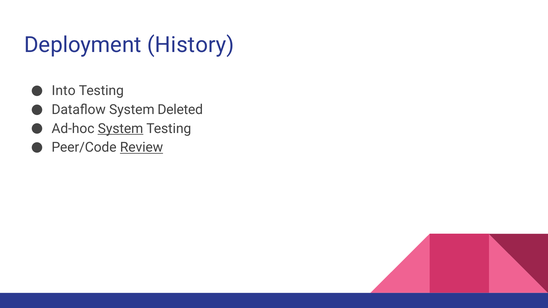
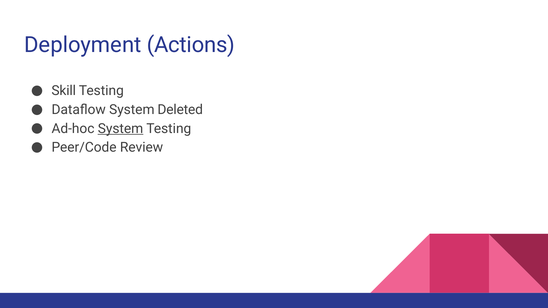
History: History -> Actions
Into: Into -> Skill
Review underline: present -> none
